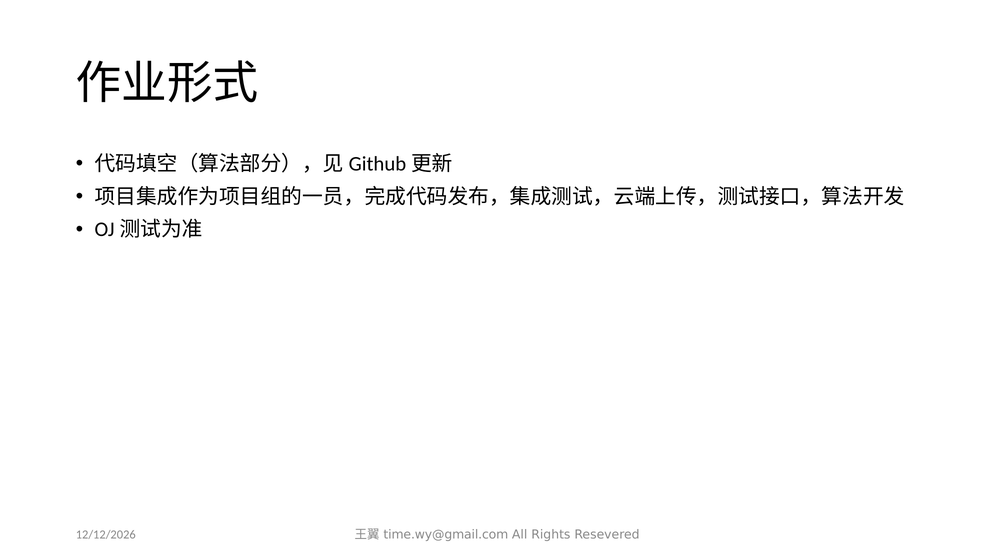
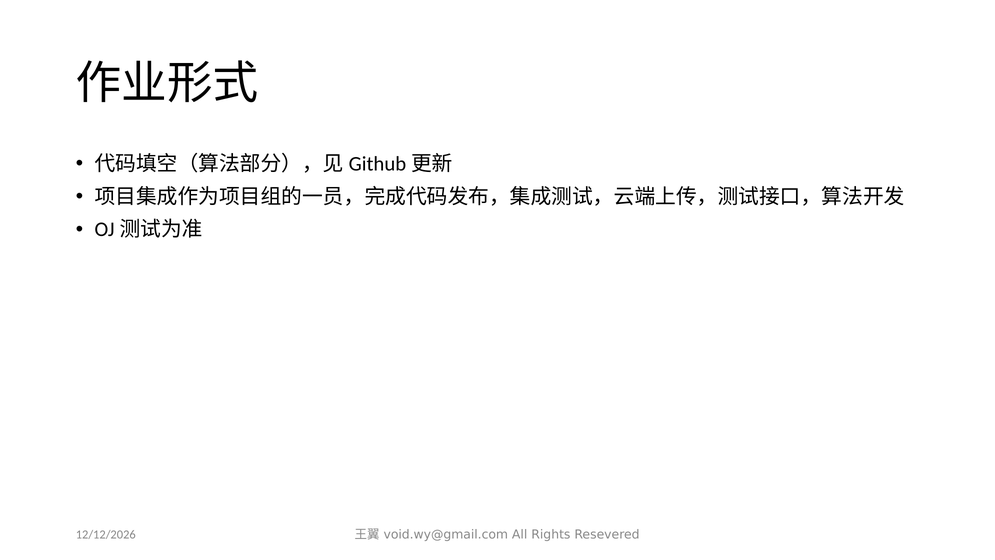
time.wy@gmail.com: time.wy@gmail.com -> void.wy@gmail.com
